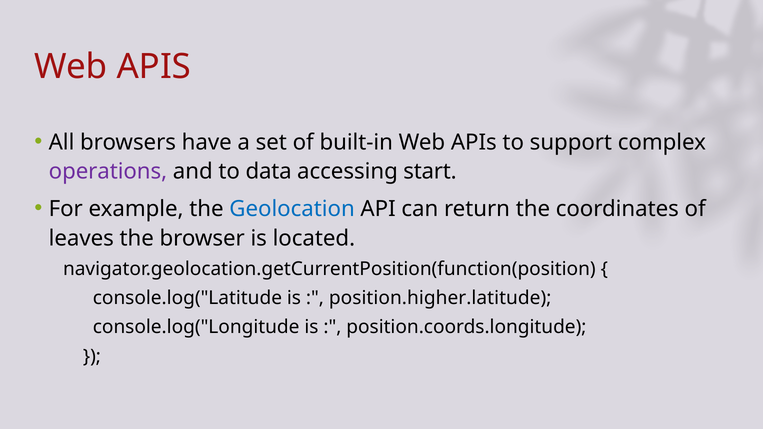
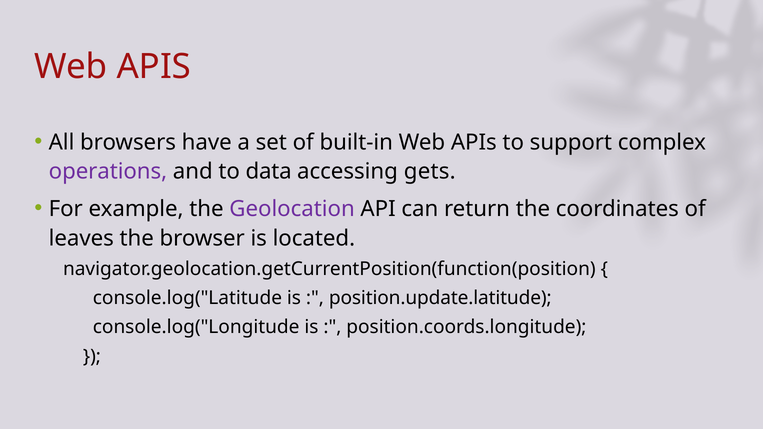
start: start -> gets
Geolocation colour: blue -> purple
position.higher.latitude: position.higher.latitude -> position.update.latitude
